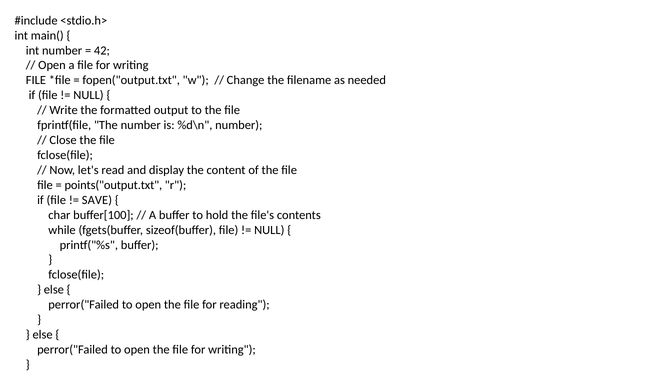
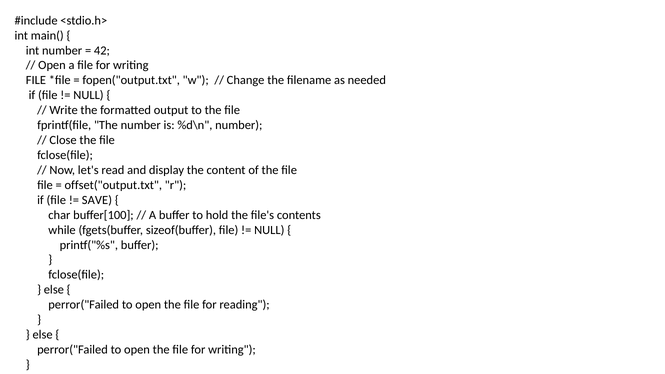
points("output.txt: points("output.txt -> offset("output.txt
